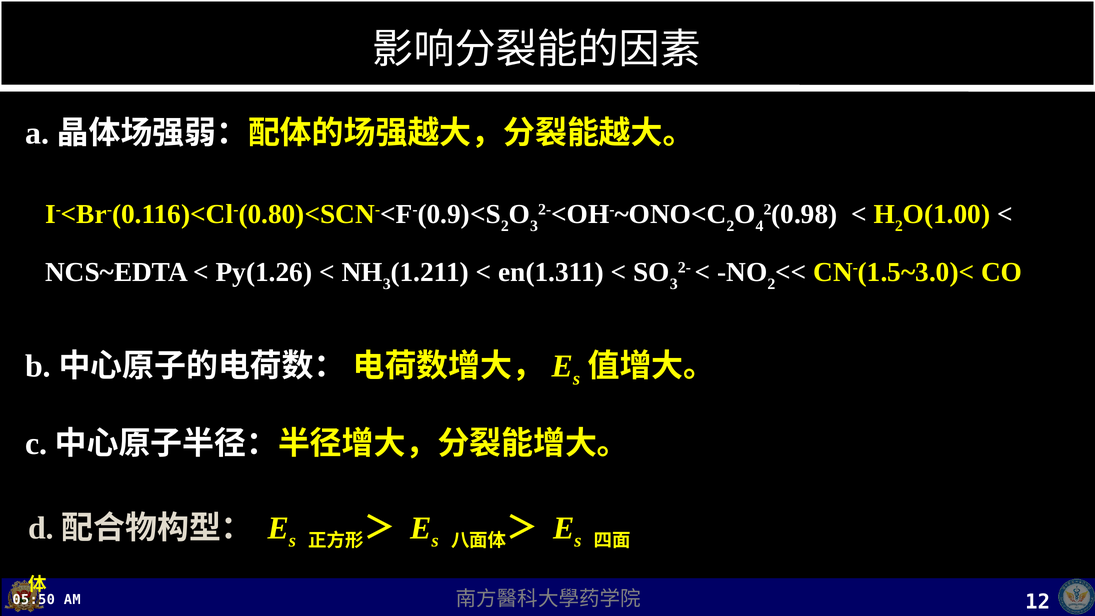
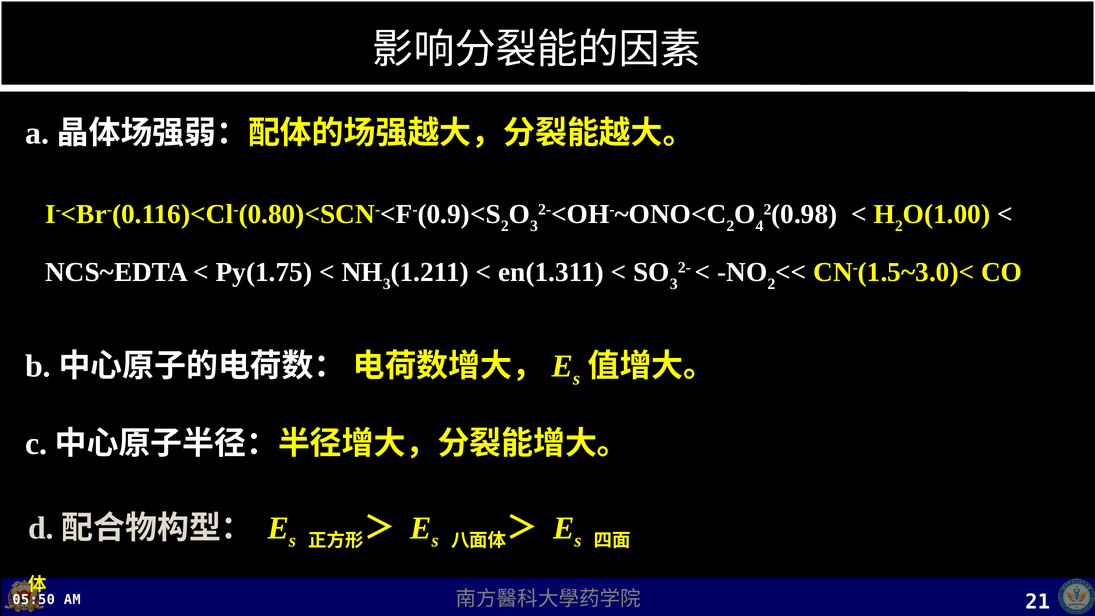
Py(1.26: Py(1.26 -> Py(1.75
12: 12 -> 21
